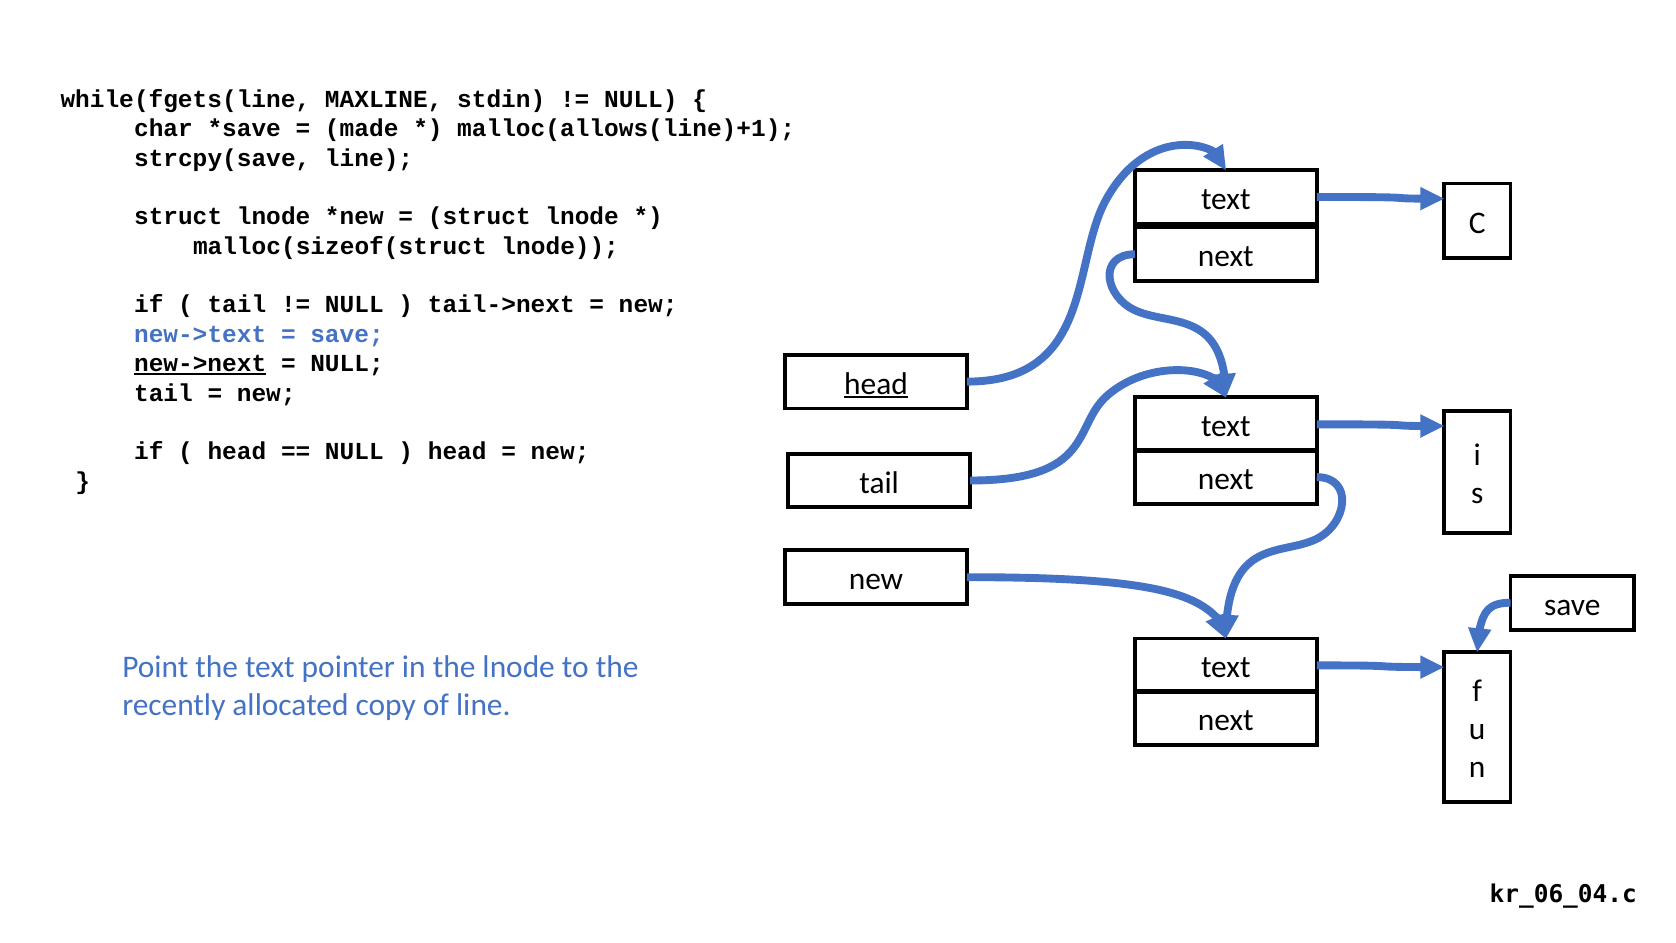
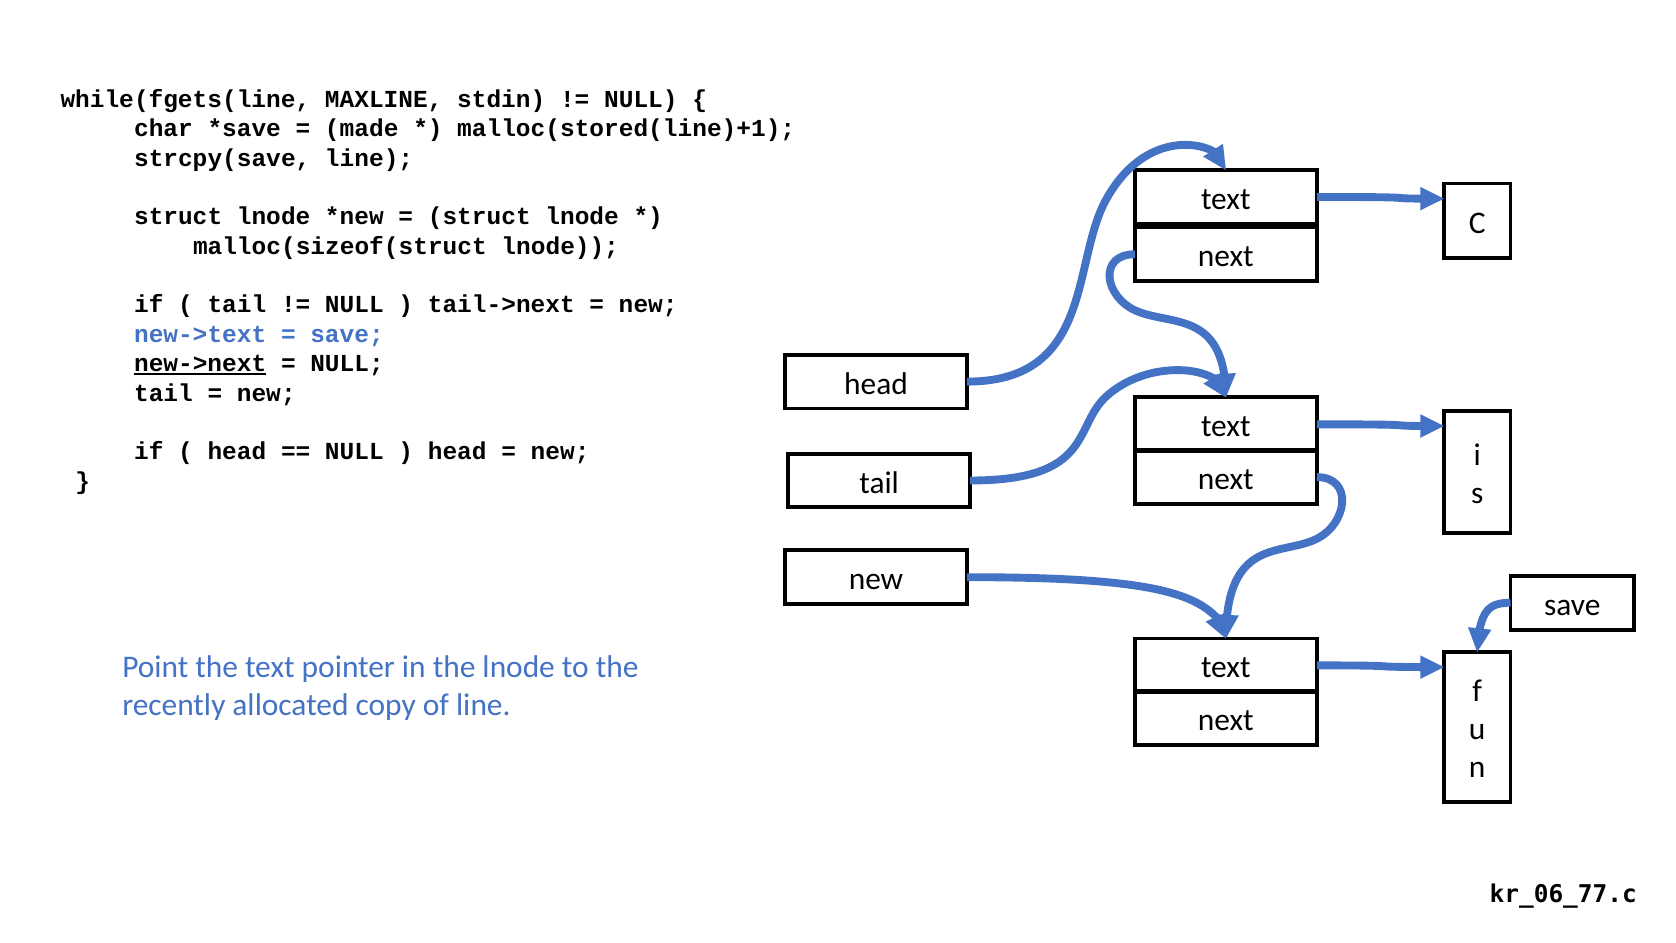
malloc(allows(line)+1: malloc(allows(line)+1 -> malloc(stored(line)+1
head at (876, 384) underline: present -> none
kr_06_04.c: kr_06_04.c -> kr_06_77.c
